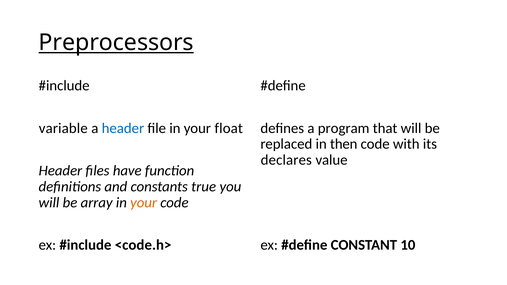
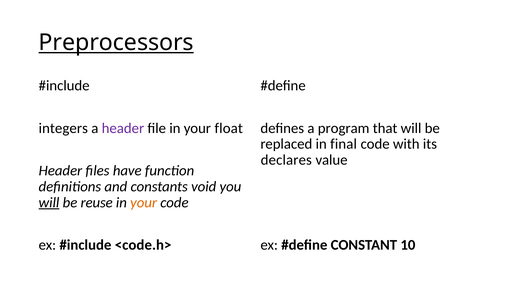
variable: variable -> integers
header at (123, 128) colour: blue -> purple
then: then -> final
true: true -> void
will at (49, 203) underline: none -> present
array: array -> reuse
